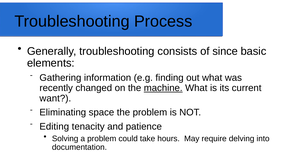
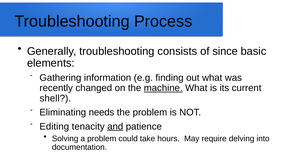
want: want -> shell
space: space -> needs
and underline: none -> present
